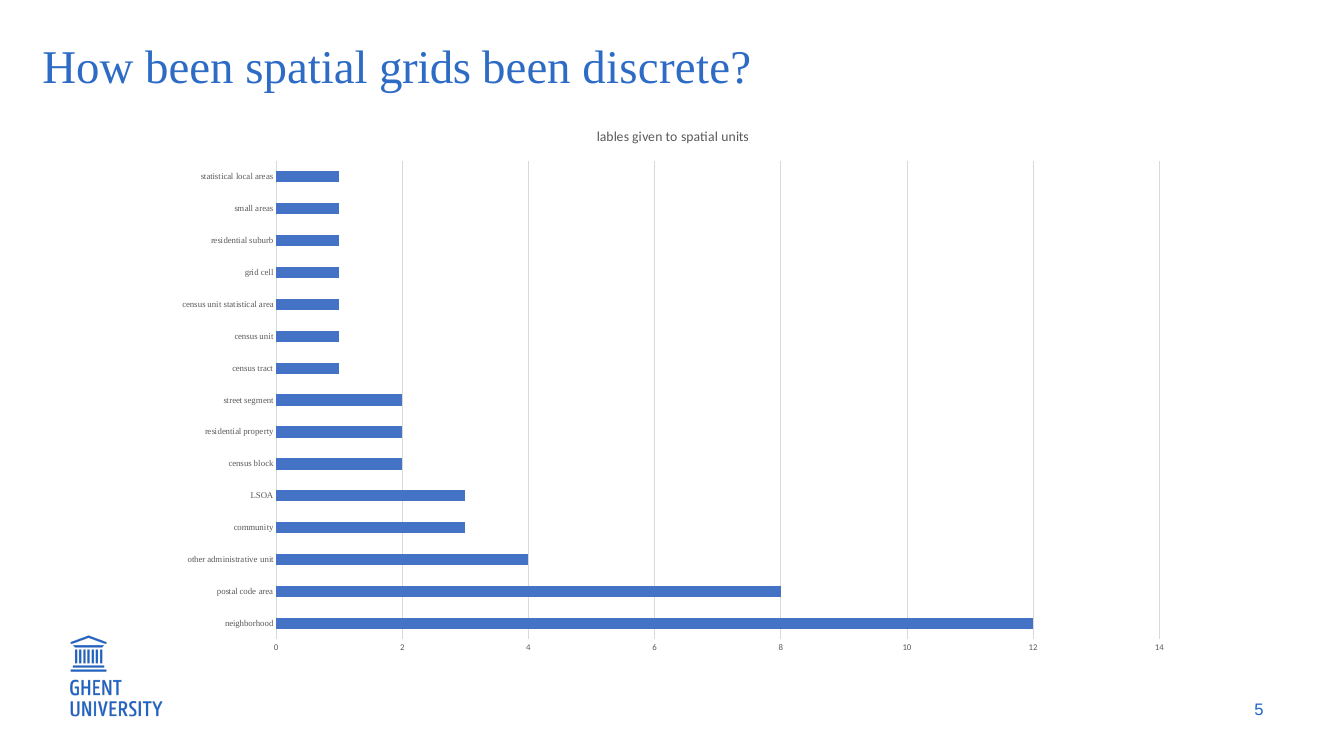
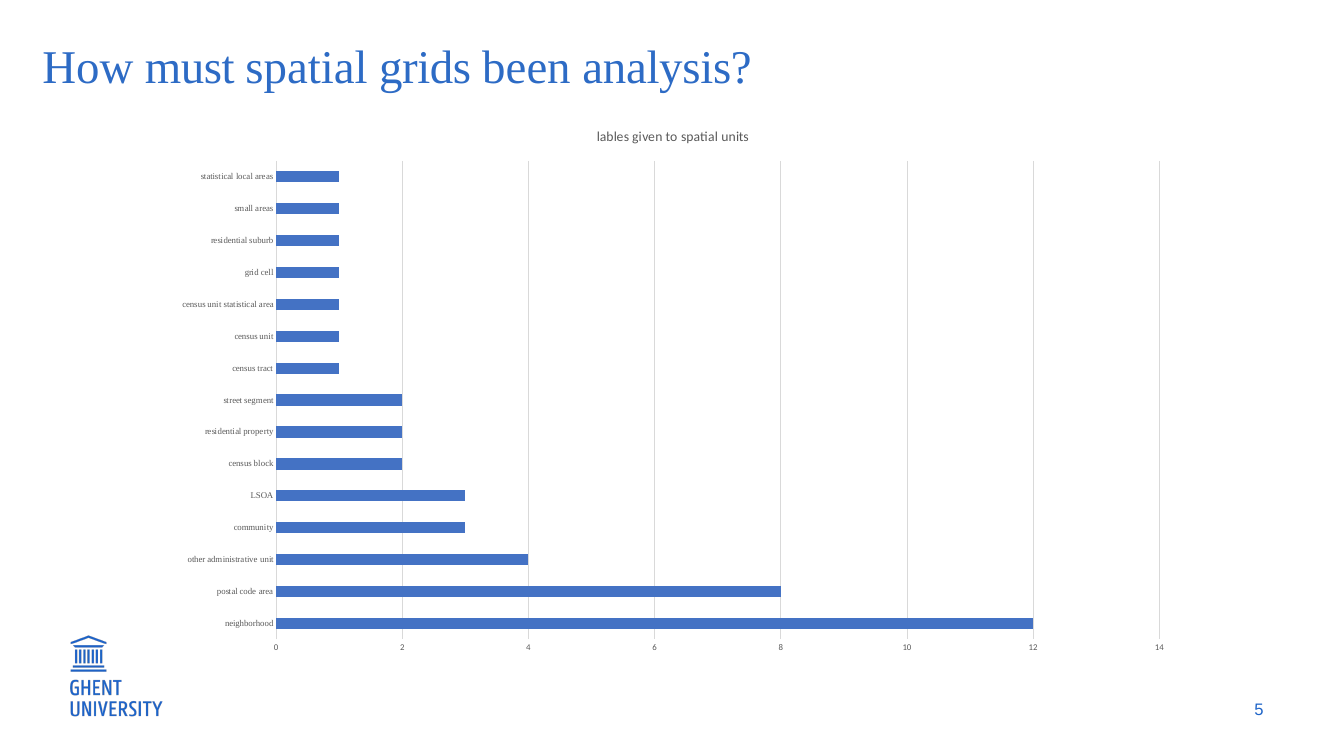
How been: been -> must
discrete: discrete -> analysis
